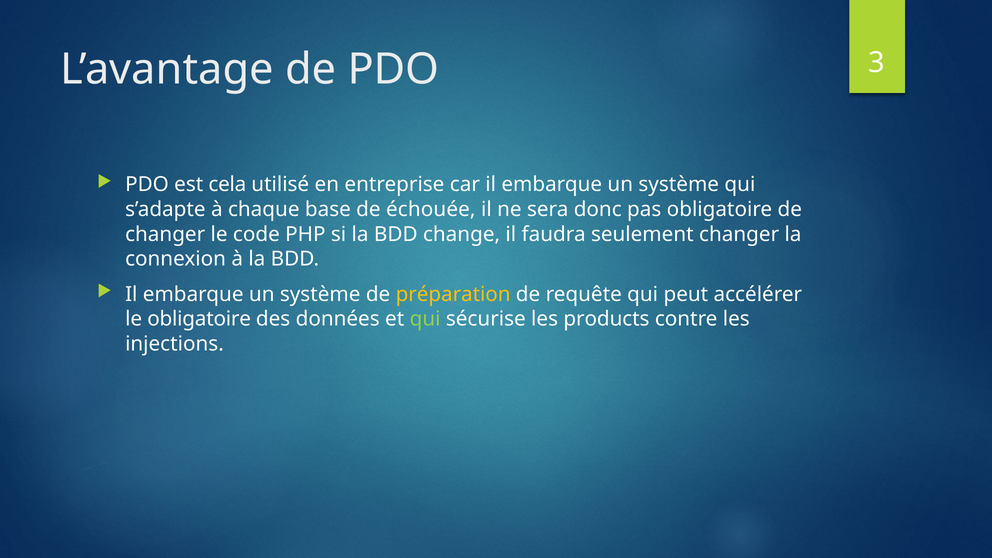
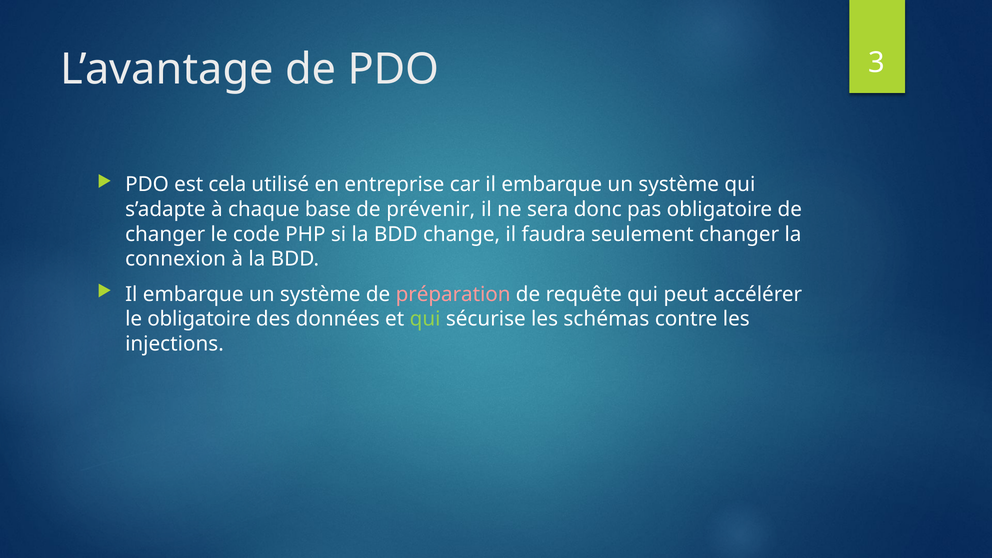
échouée: échouée -> prévenir
préparation colour: yellow -> pink
products: products -> schémas
